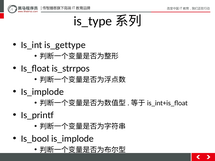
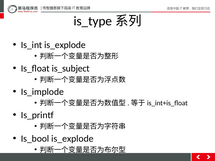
Is_int is_gettype: is_gettype -> is_explode
is_strrpos: is_strrpos -> is_subject
Is_bool is_implode: is_implode -> is_explode
